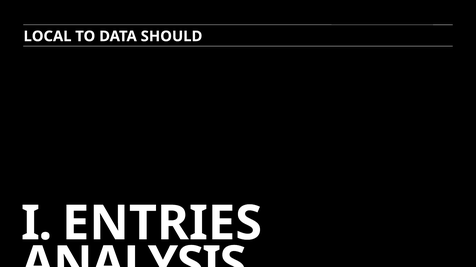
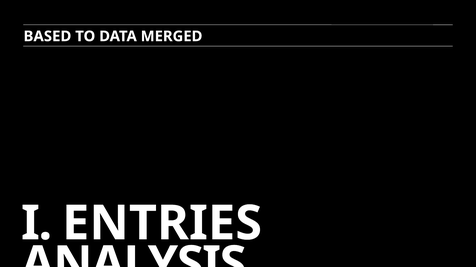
LOCAL: LOCAL -> BASED
SHOULD: SHOULD -> MERGED
